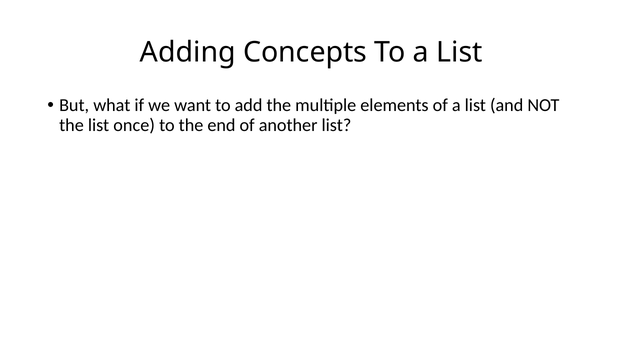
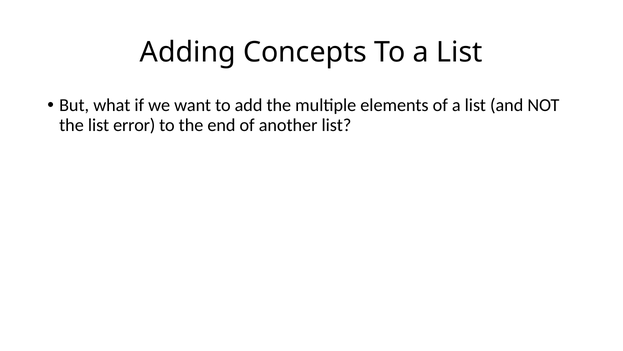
once: once -> error
